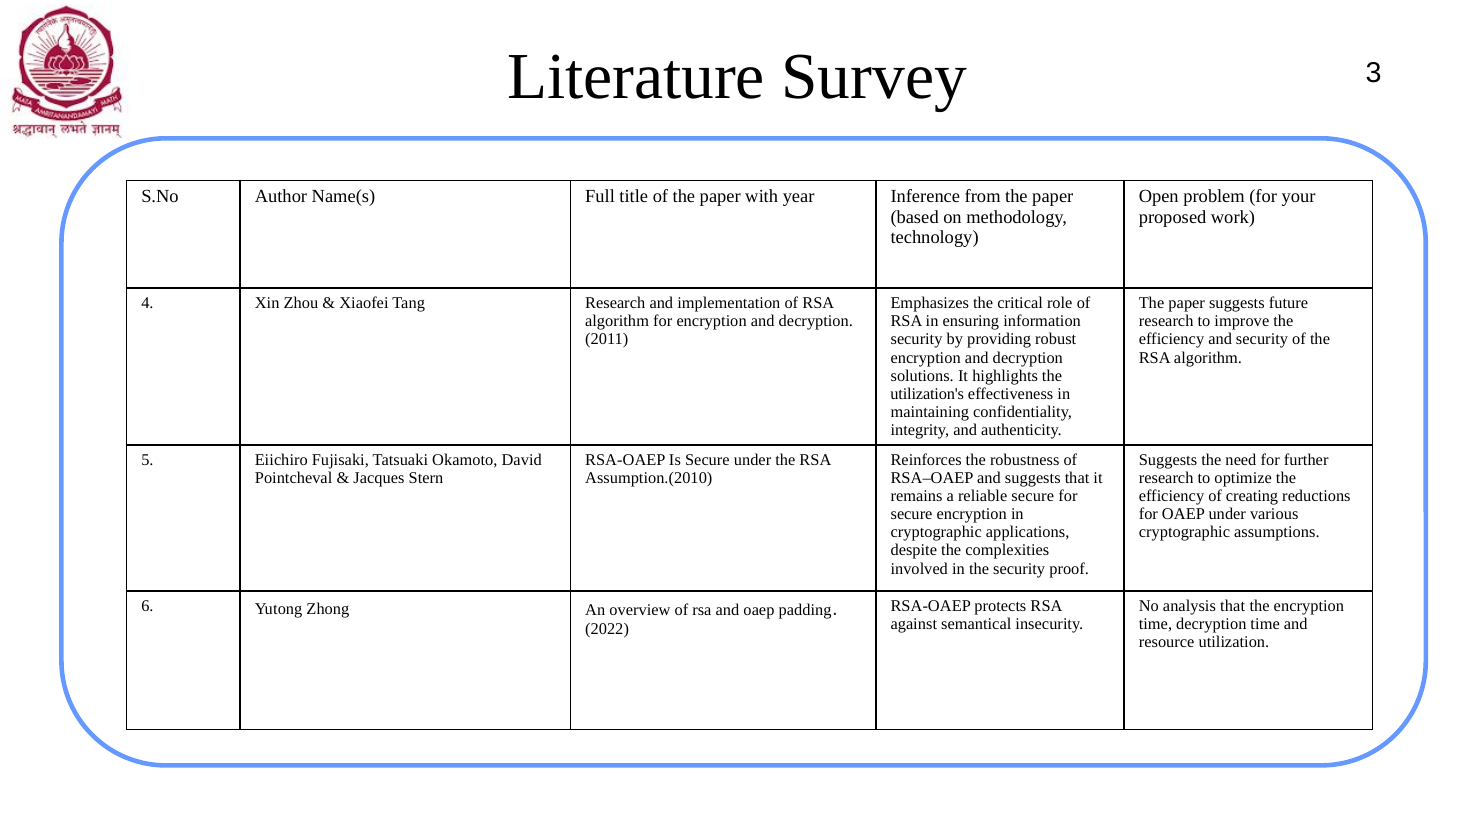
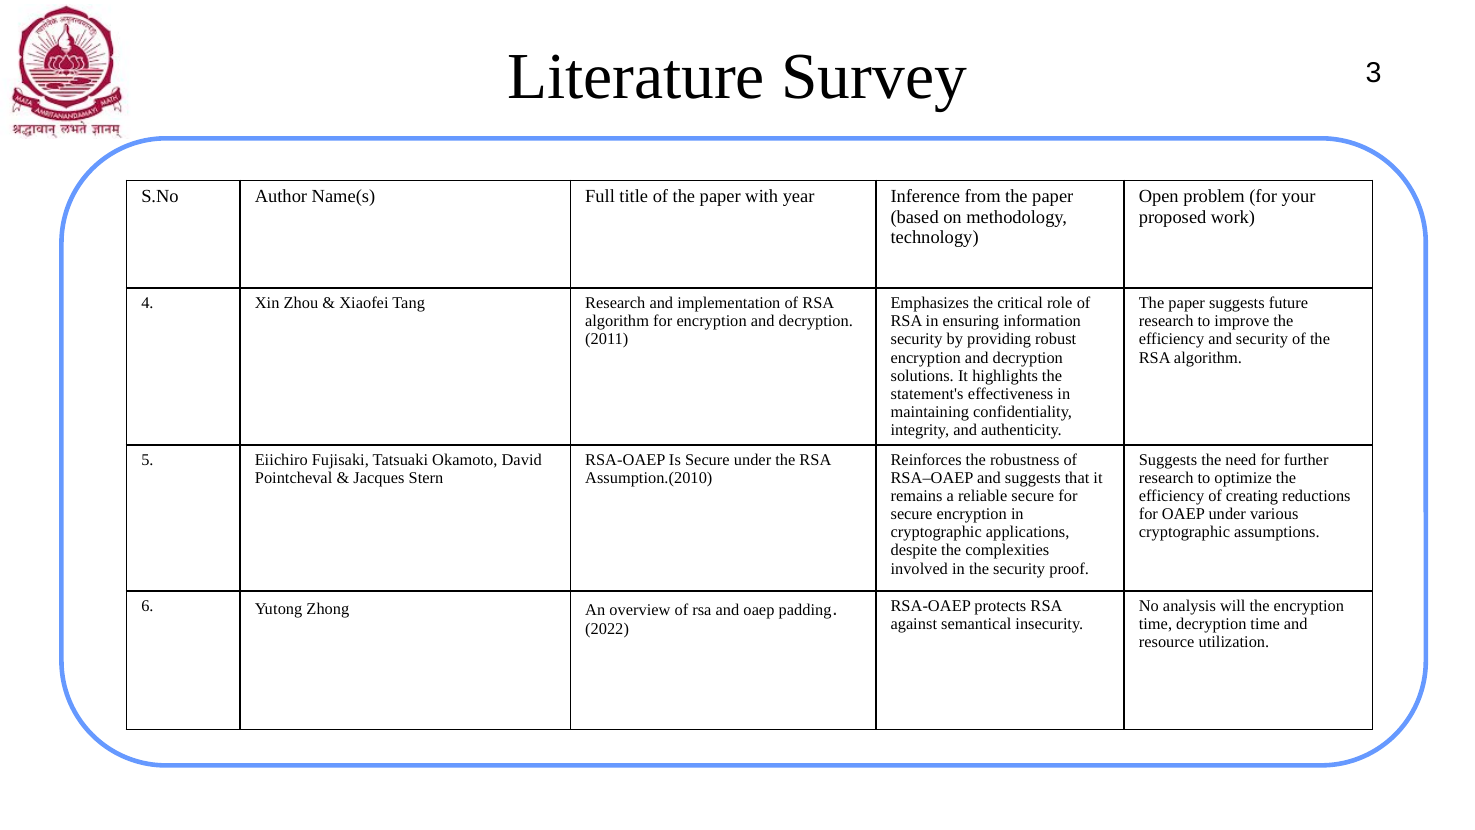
utilization's: utilization's -> statement's
analysis that: that -> will
